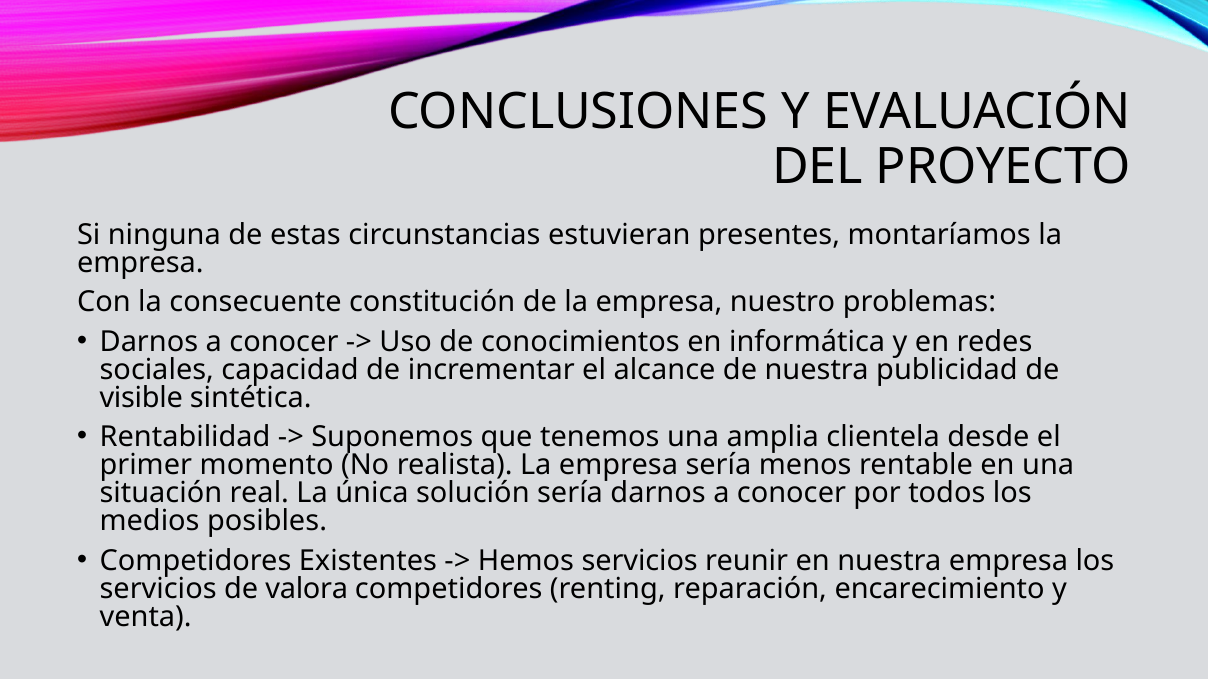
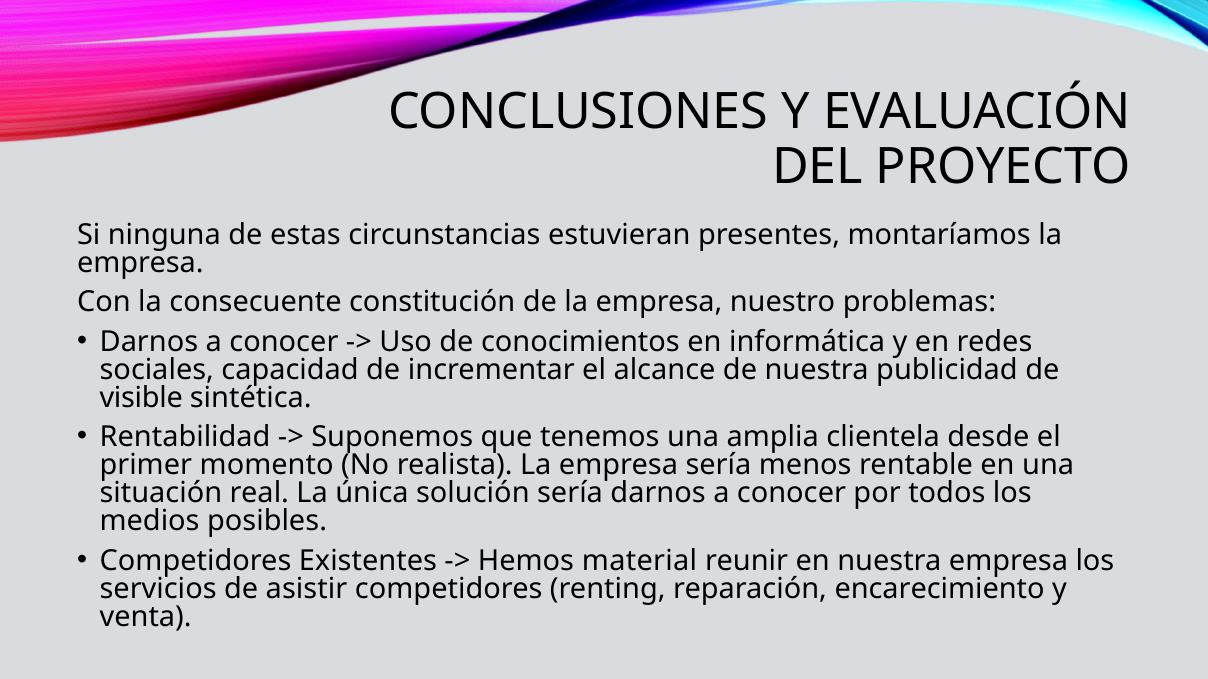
Hemos servicios: servicios -> material
valora: valora -> asistir
